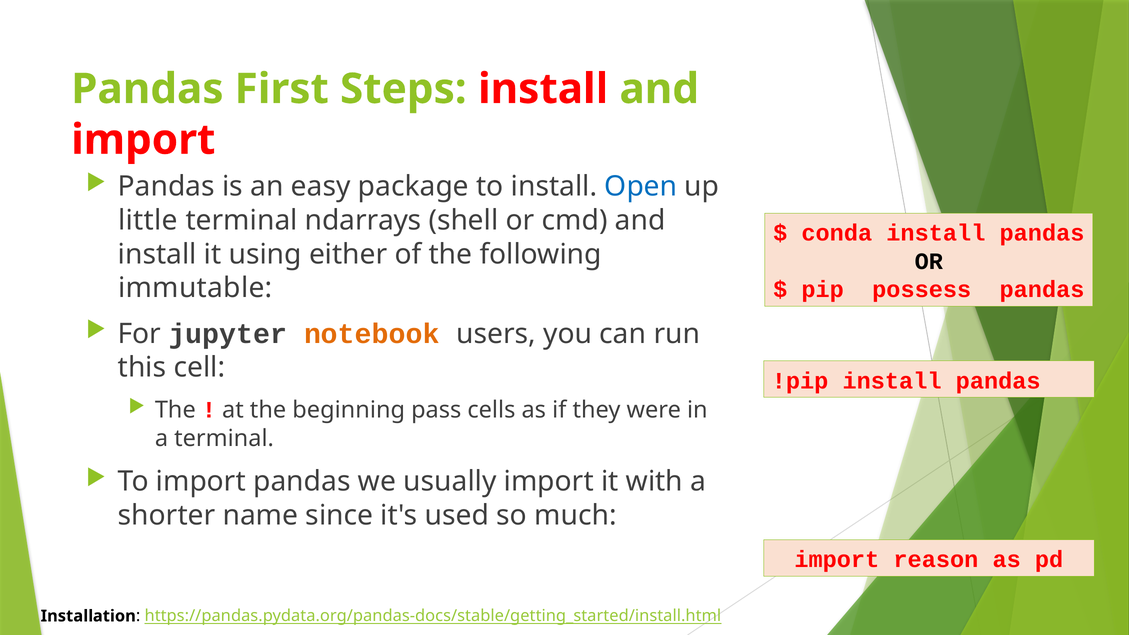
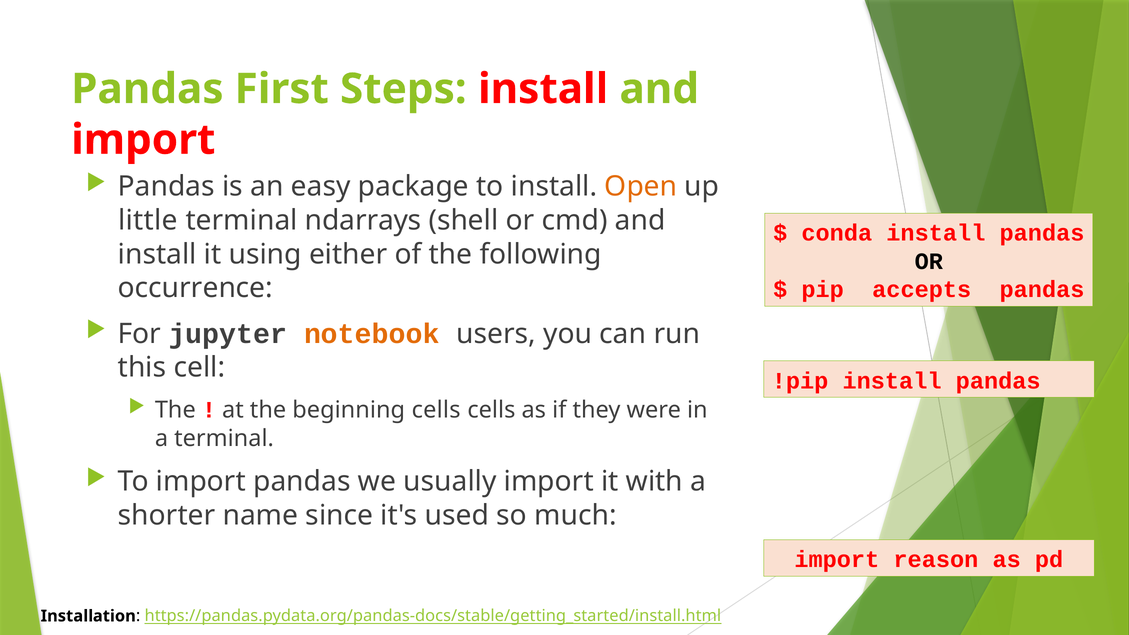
Open colour: blue -> orange
immutable: immutable -> occurrence
possess: possess -> accepts
beginning pass: pass -> cells
